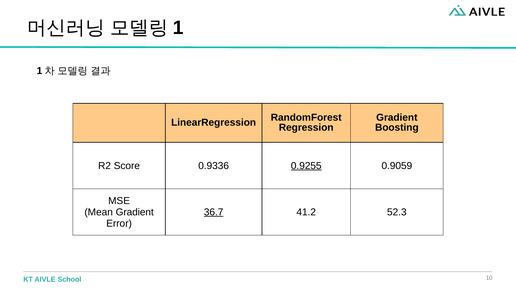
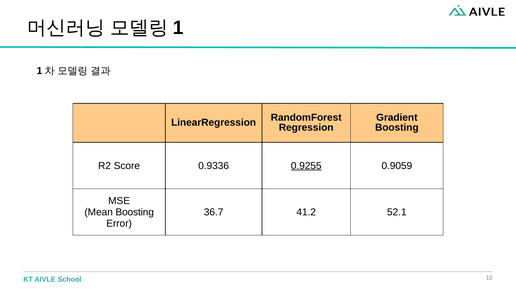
Mean Gradient: Gradient -> Boosting
36.7 underline: present -> none
52.3: 52.3 -> 52.1
